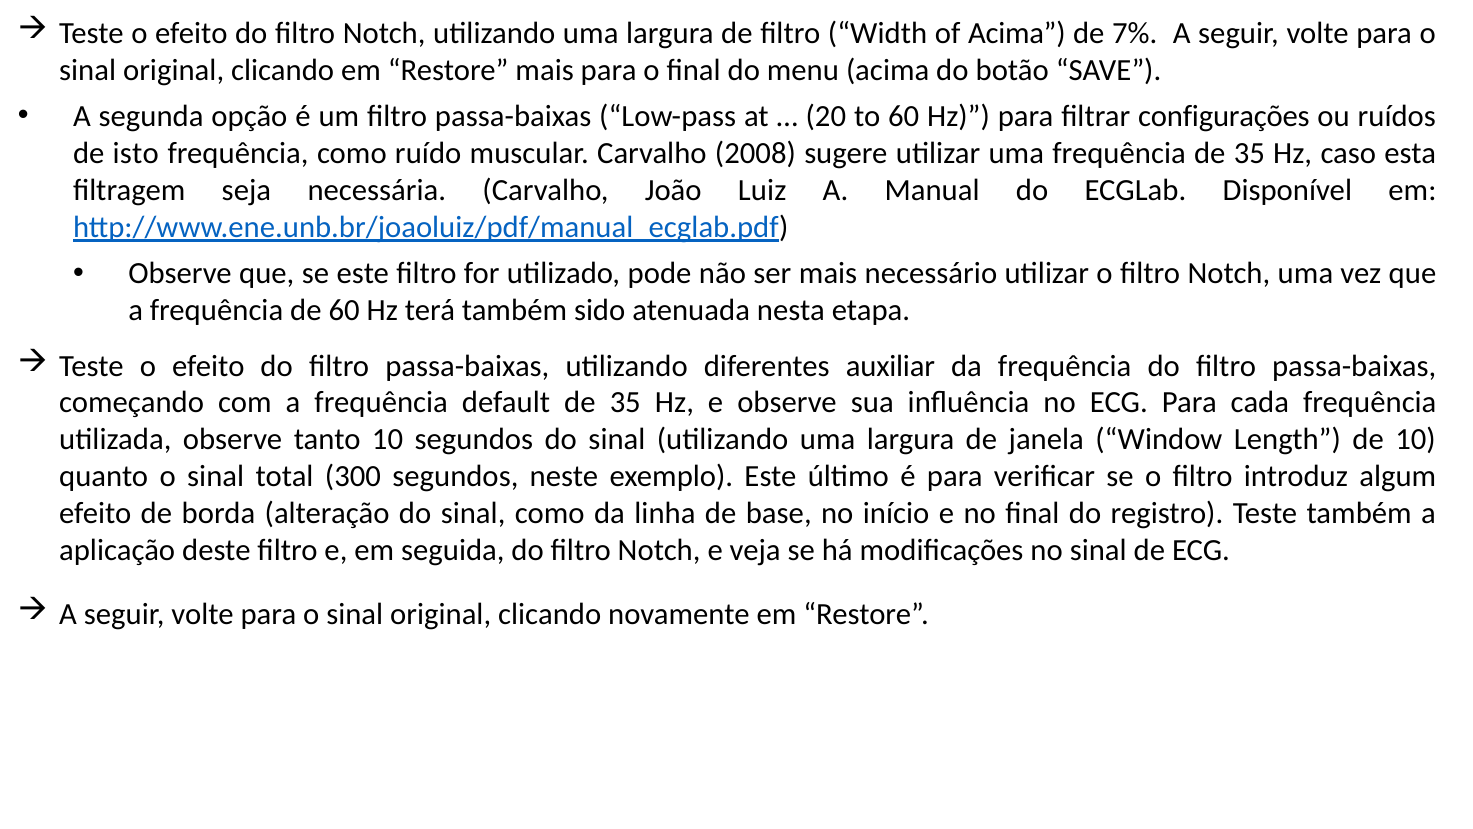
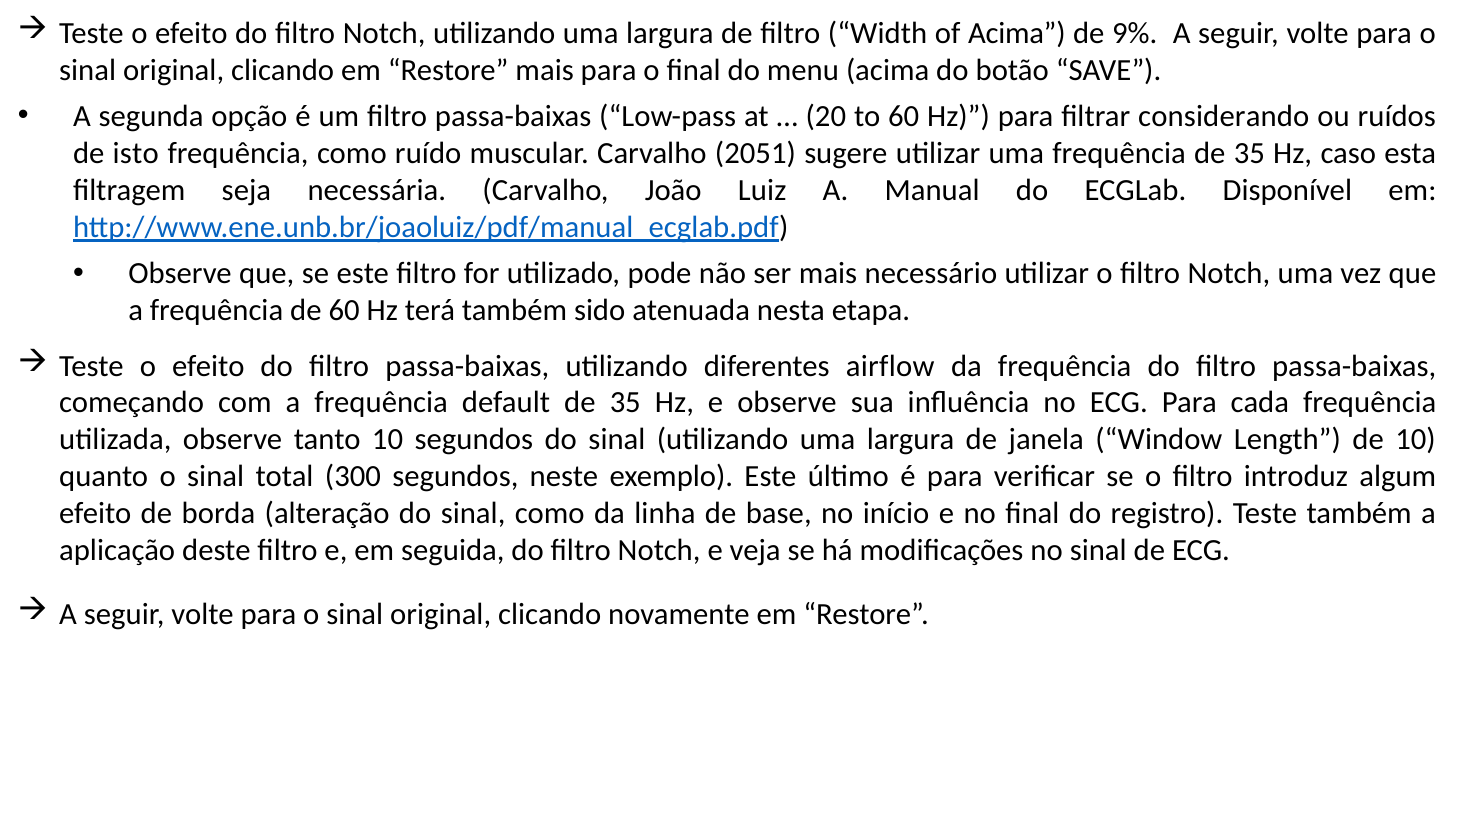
7%: 7% -> 9%
configurações: configurações -> considerando
2008: 2008 -> 2051
auxiliar: auxiliar -> airflow
